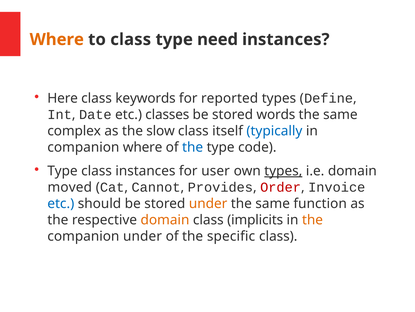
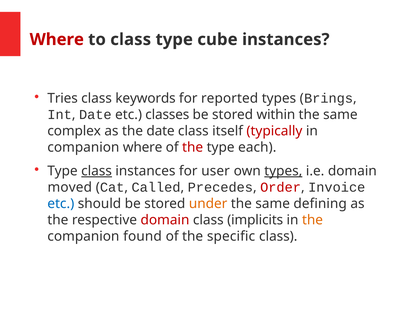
Where at (57, 39) colour: orange -> red
need: need -> cube
Here: Here -> Tries
Define: Define -> Brings
words: words -> within
the slow: slow -> date
typically colour: blue -> red
the at (193, 147) colour: blue -> red
code: code -> each
class at (97, 171) underline: none -> present
Cannot: Cannot -> Called
Provides: Provides -> Precedes
function: function -> defining
domain at (165, 220) colour: orange -> red
companion under: under -> found
